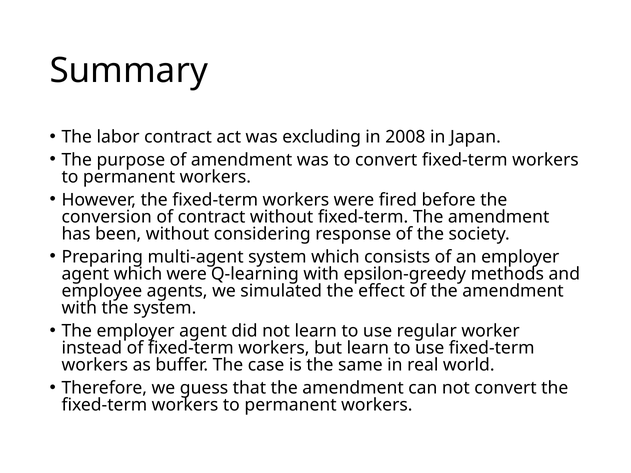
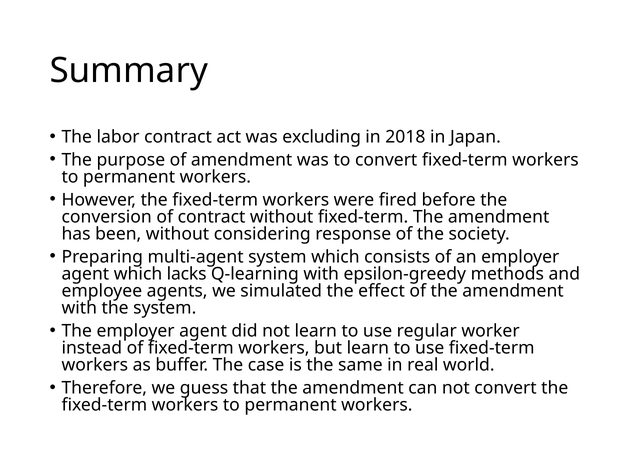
2008: 2008 -> 2018
which were: were -> lacks
